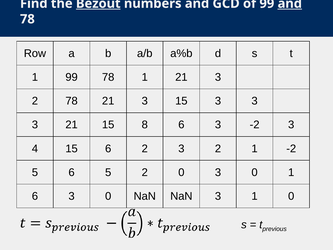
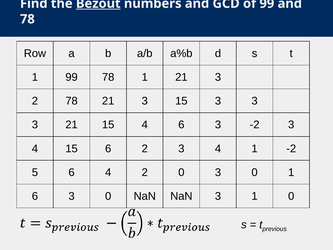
and at (290, 4) underline: present -> none
15 8: 8 -> 4
2 3 2: 2 -> 4
6 5: 5 -> 4
